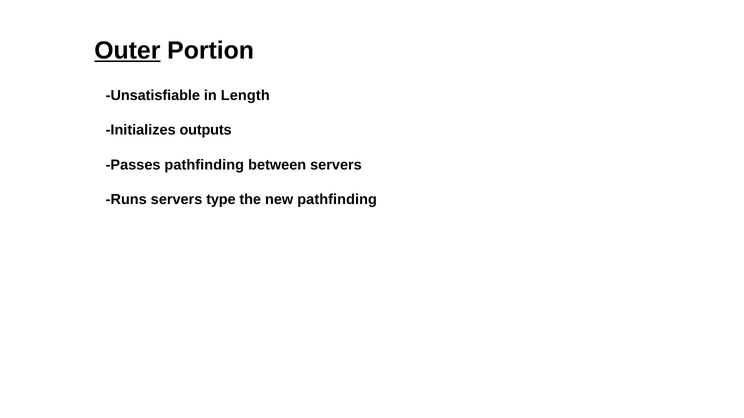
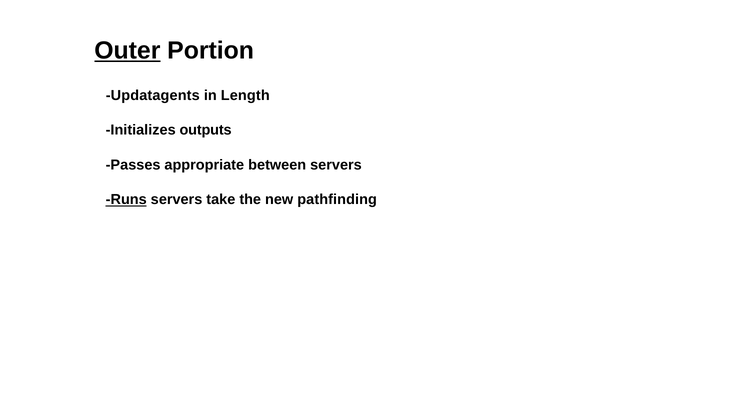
Unsatisfiable: Unsatisfiable -> Updatagents
Passes pathfinding: pathfinding -> appropriate
Runs underline: none -> present
type: type -> take
